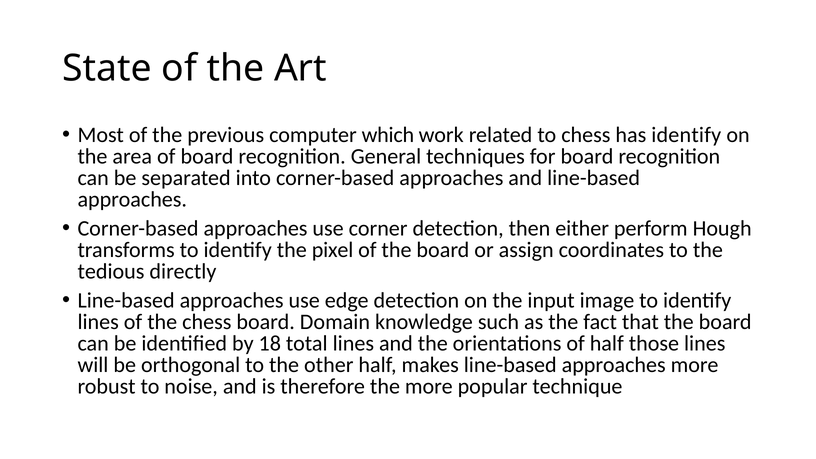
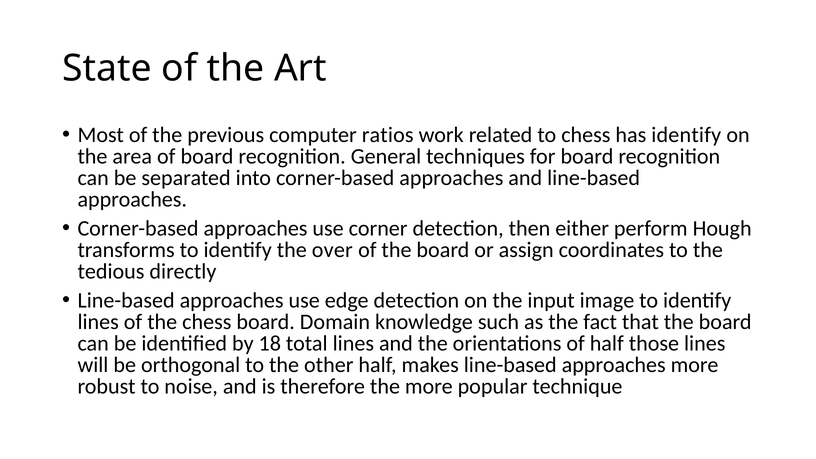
which: which -> ratios
pixel: pixel -> over
